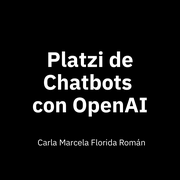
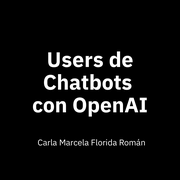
Platzi: Platzi -> Users
